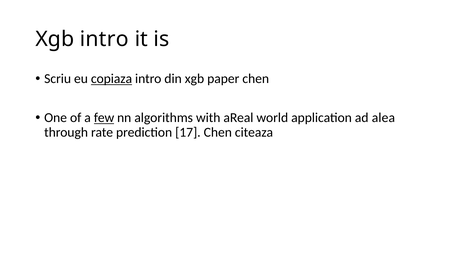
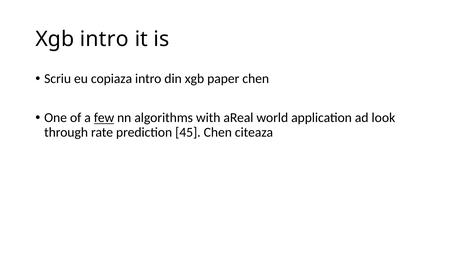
copiaza underline: present -> none
alea: alea -> look
17: 17 -> 45
